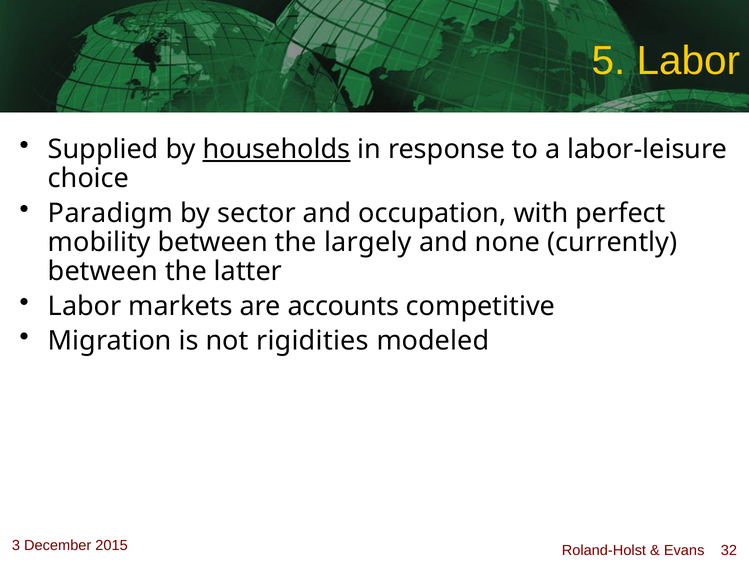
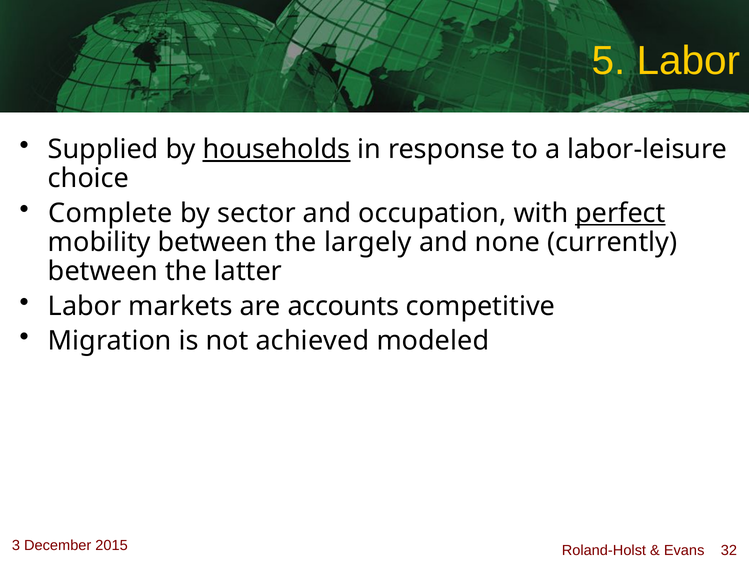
Paradigm: Paradigm -> Complete
perfect underline: none -> present
rigidities: rigidities -> achieved
